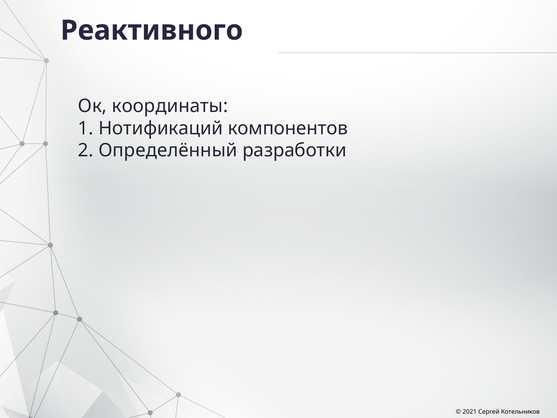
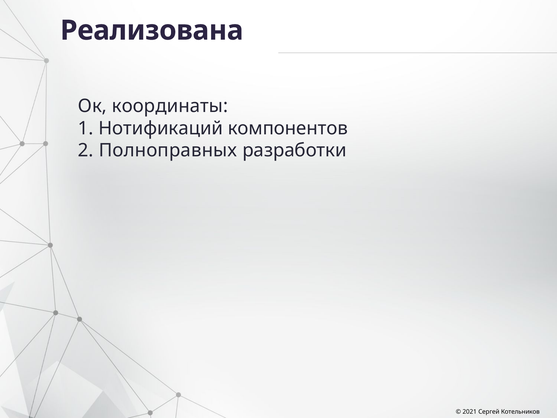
Реактивного: Реактивного -> Реализована
Определённый: Определённый -> Полноправных
